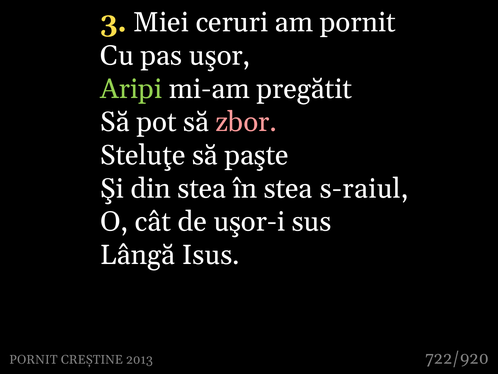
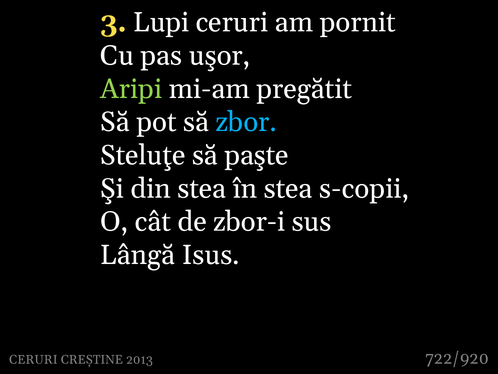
Miei: Miei -> Lupi
zbor colour: pink -> light blue
s-raiul: s-raiul -> s-copii
uşor-i: uşor-i -> zbor-i
PORNIT at (33, 359): PORNIT -> CERURI
